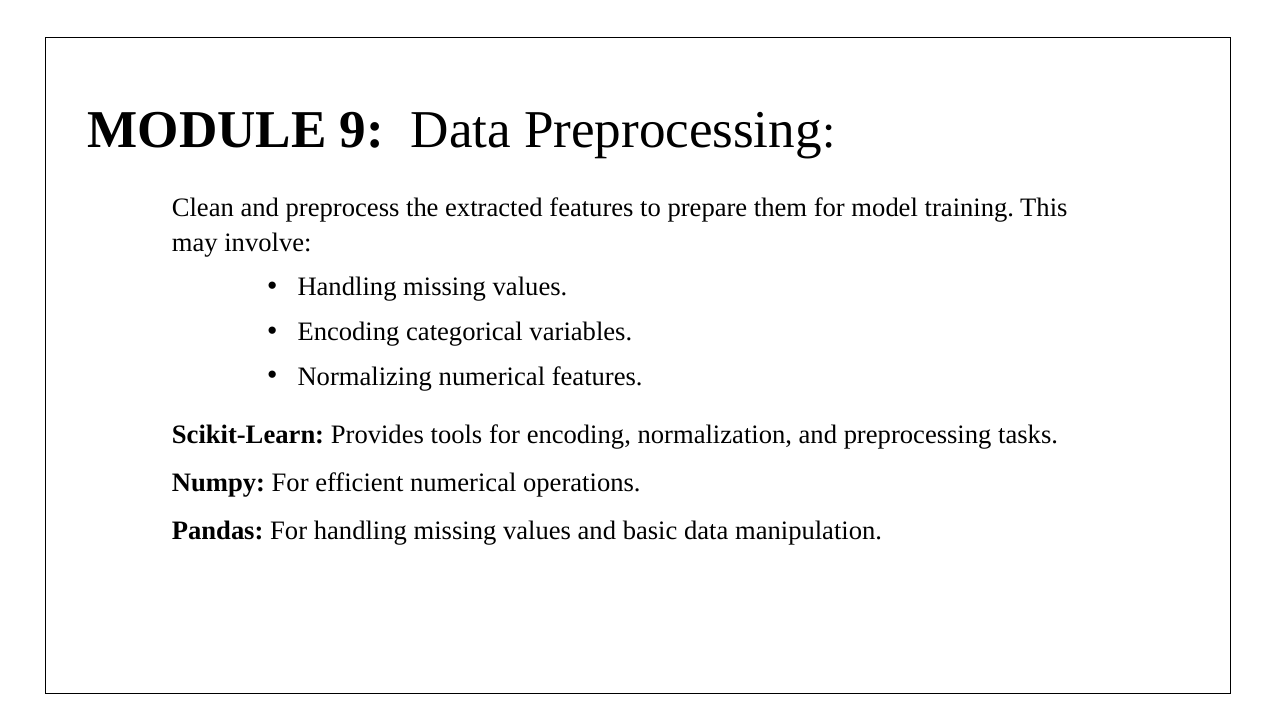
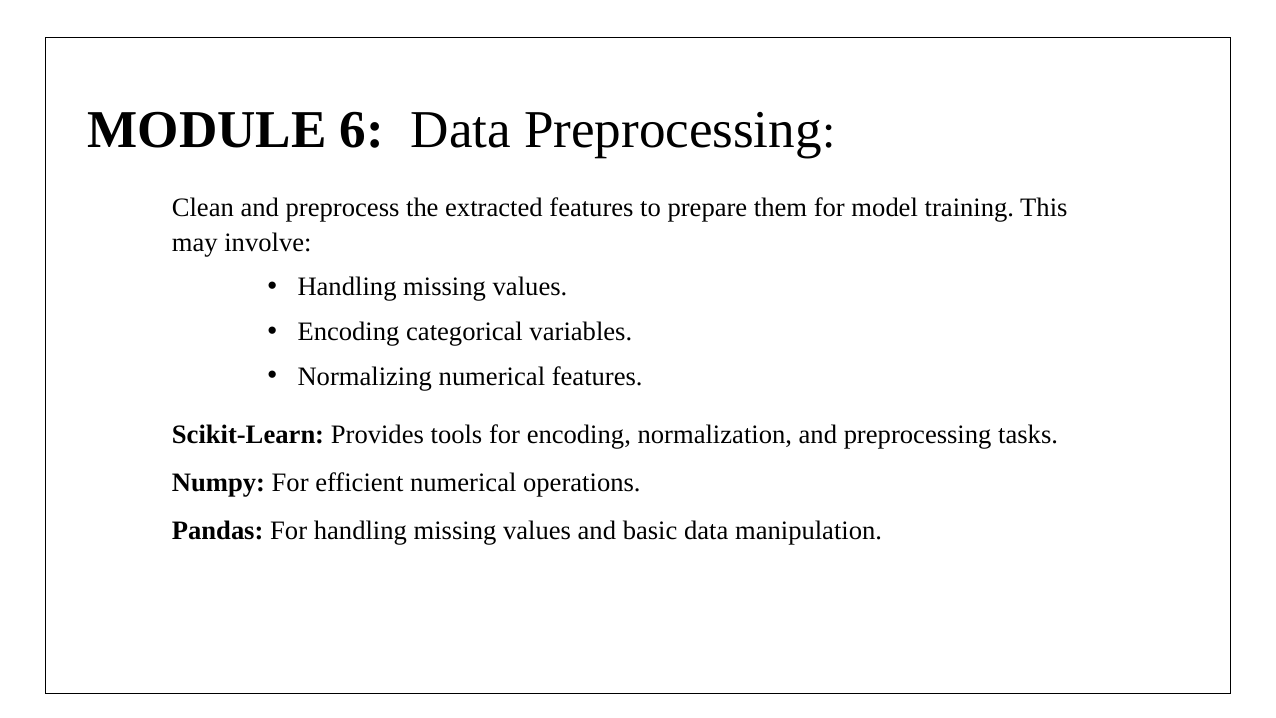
9: 9 -> 6
